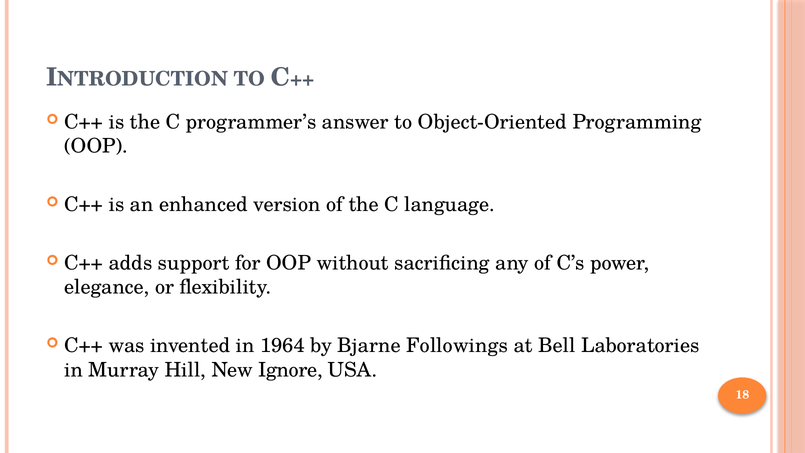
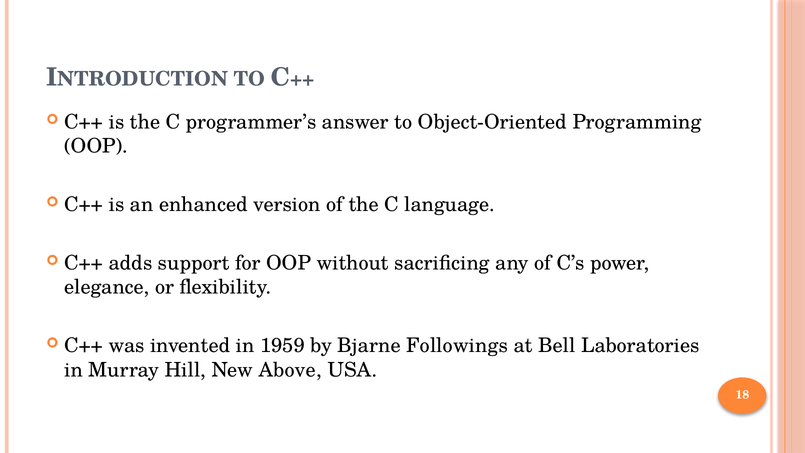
1964: 1964 -> 1959
Ignore: Ignore -> Above
